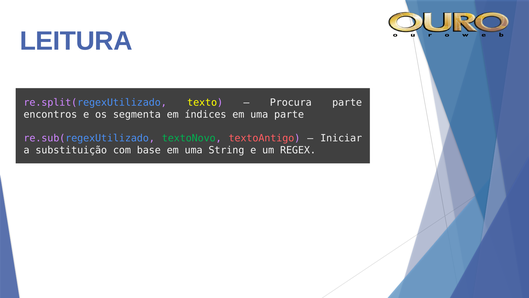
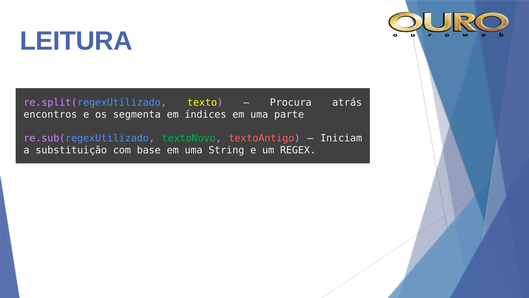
Procura parte: parte -> atrás
Iniciar: Iniciar -> Iniciam
